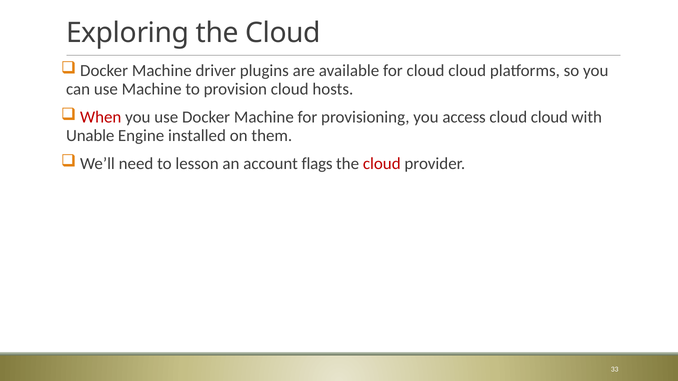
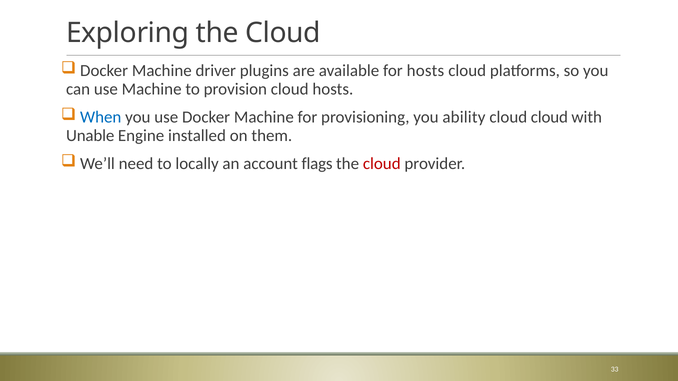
for cloud: cloud -> hosts
When colour: red -> blue
access: access -> ability
lesson: lesson -> locally
